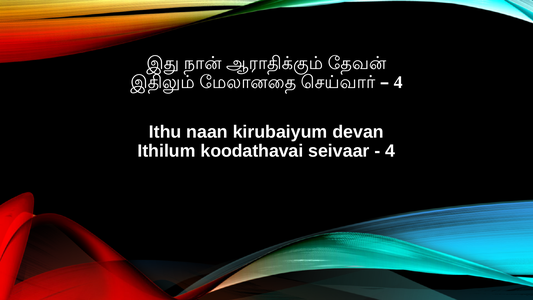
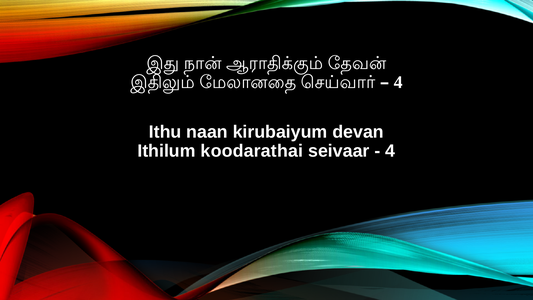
koodathavai: koodathavai -> koodarathai
